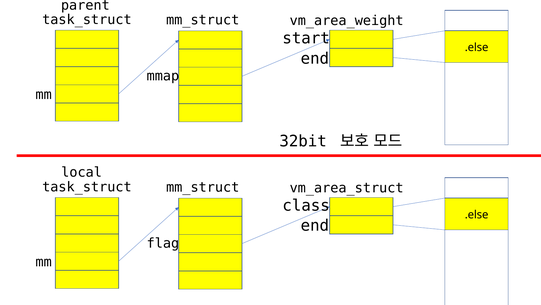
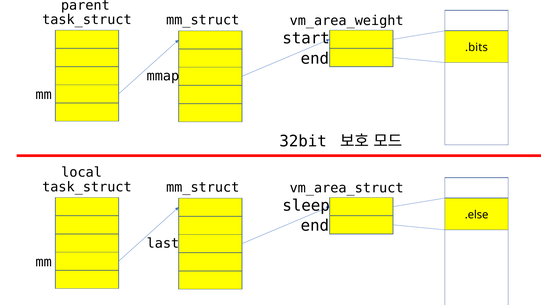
.else at (477, 47): .else -> .bits
class: class -> sleep
flag: flag -> last
